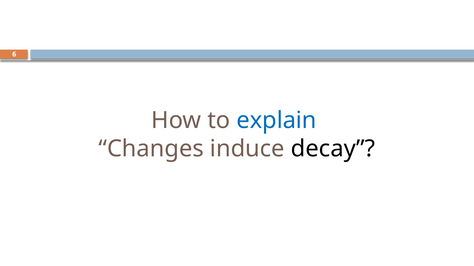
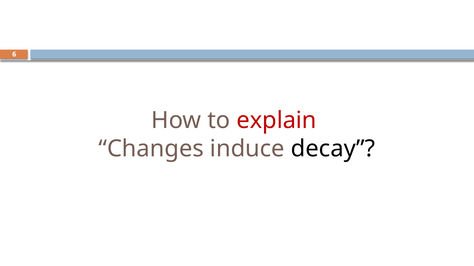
explain colour: blue -> red
